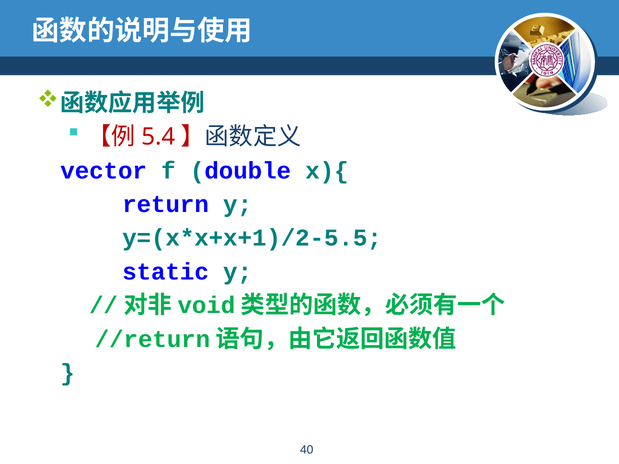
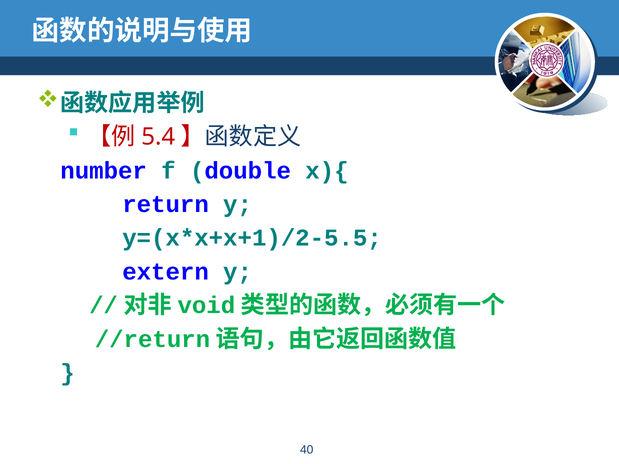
vector: vector -> number
static: static -> extern
